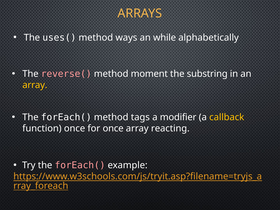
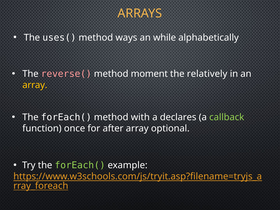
substring: substring -> relatively
tags: tags -> with
modifier: modifier -> declares
callback colour: yellow -> light green
for once: once -> after
reacting: reacting -> optional
forEach( at (80, 165) colour: pink -> light green
